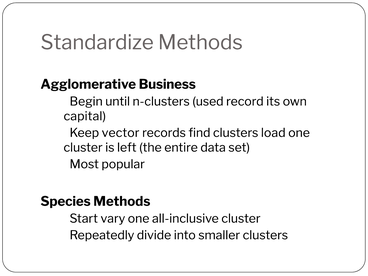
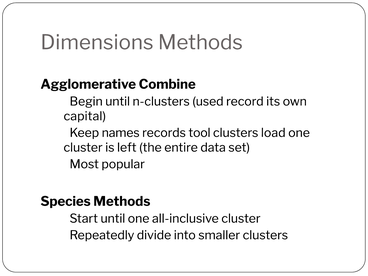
Standardize: Standardize -> Dimensions
Business: Business -> Combine
vector: vector -> names
find: find -> tool
vary at (113, 219): vary -> until
